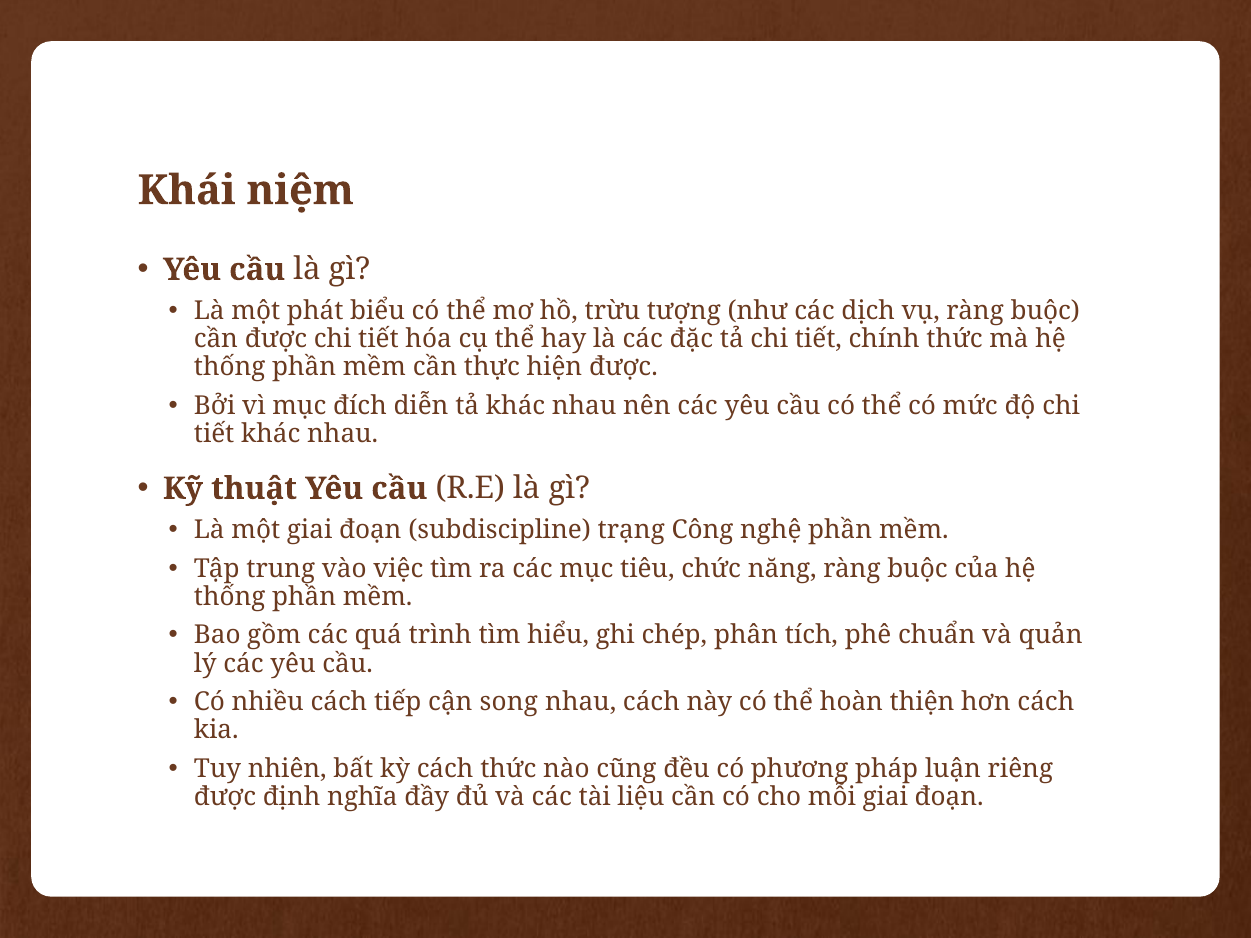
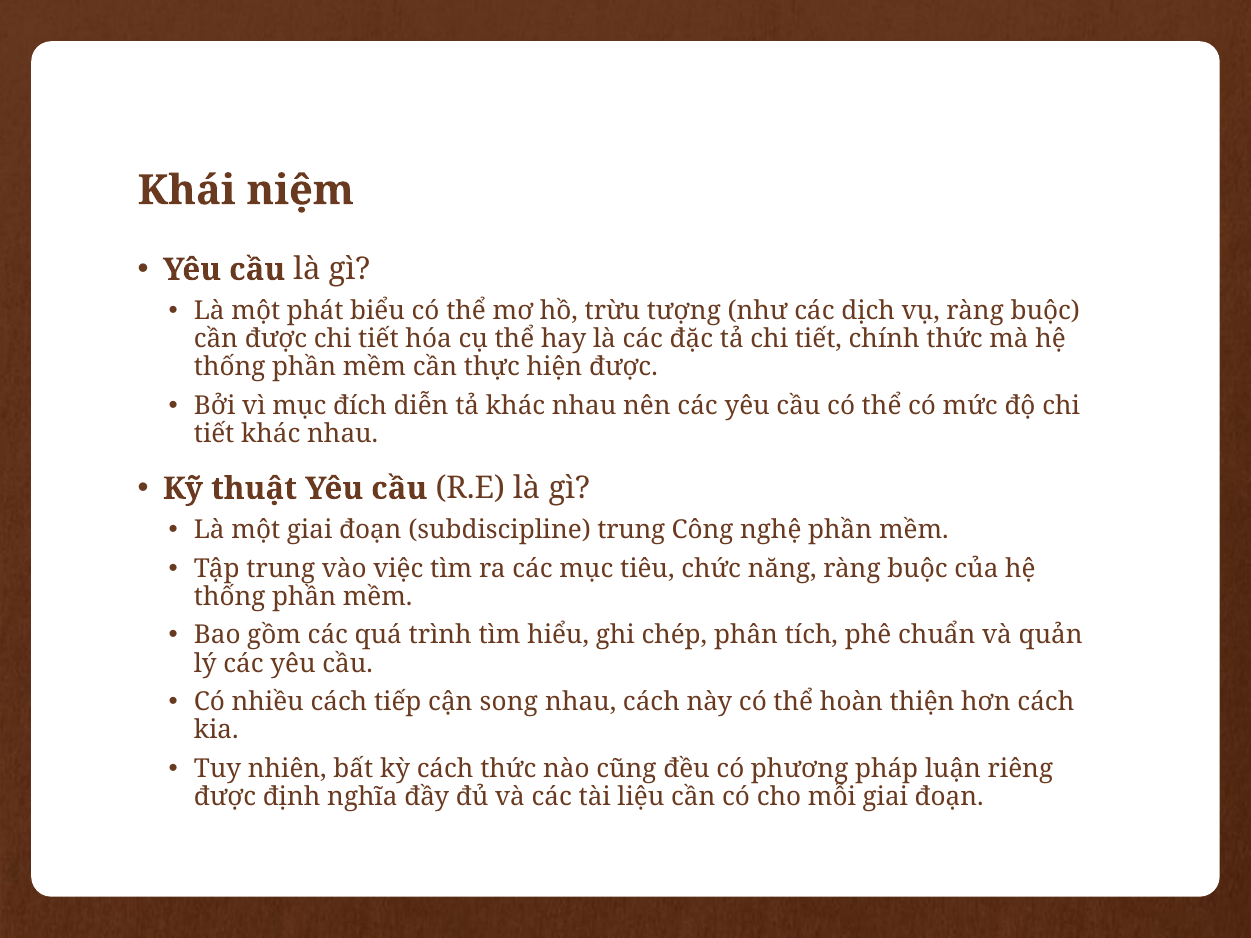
subdiscipline trạng: trạng -> trung
